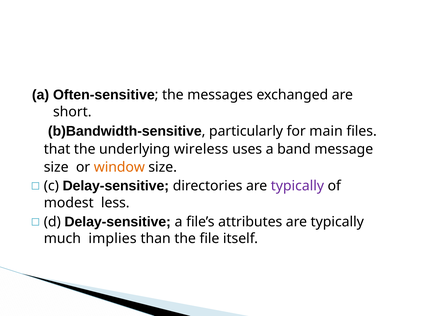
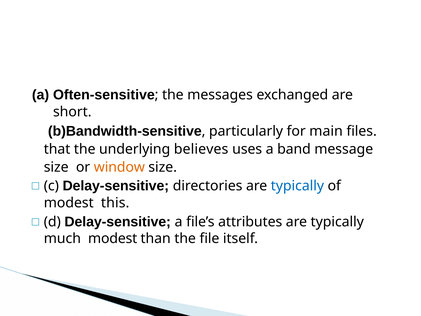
wireless: wireless -> believes
typically at (297, 186) colour: purple -> blue
less: less -> this
much implies: implies -> modest
